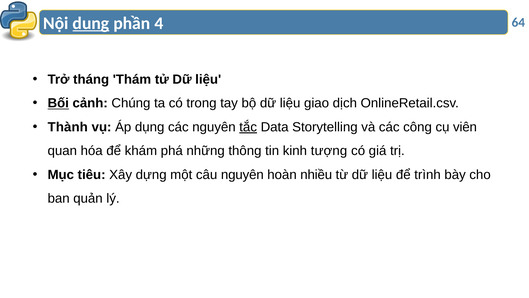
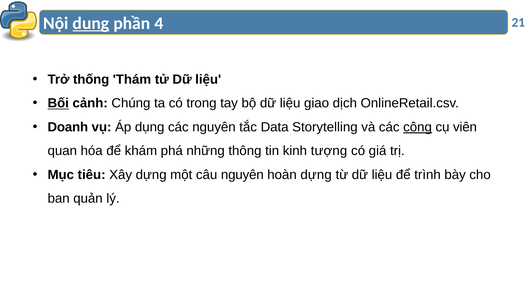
64: 64 -> 21
tháng: tháng -> thống
Thành: Thành -> Doanh
tắc underline: present -> none
công underline: none -> present
hoàn nhiều: nhiều -> dựng
